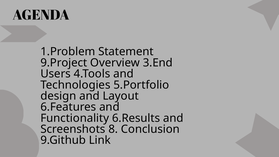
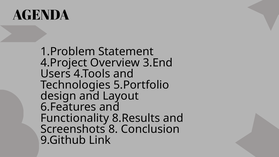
9.Project: 9.Project -> 4.Project
6.Results: 6.Results -> 8.Results
